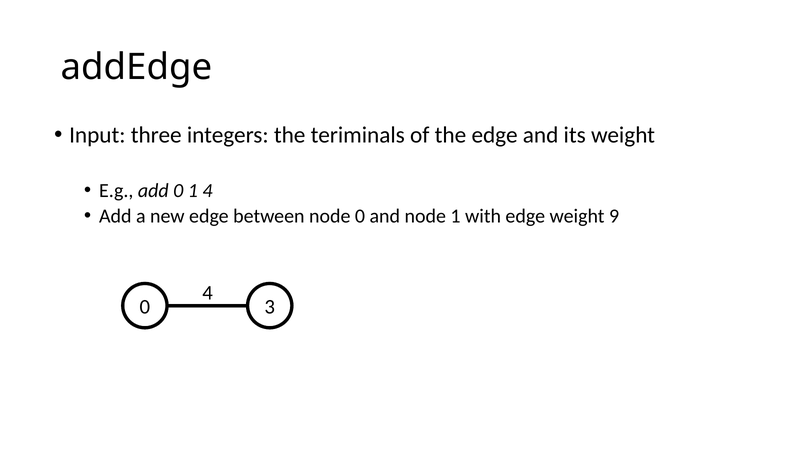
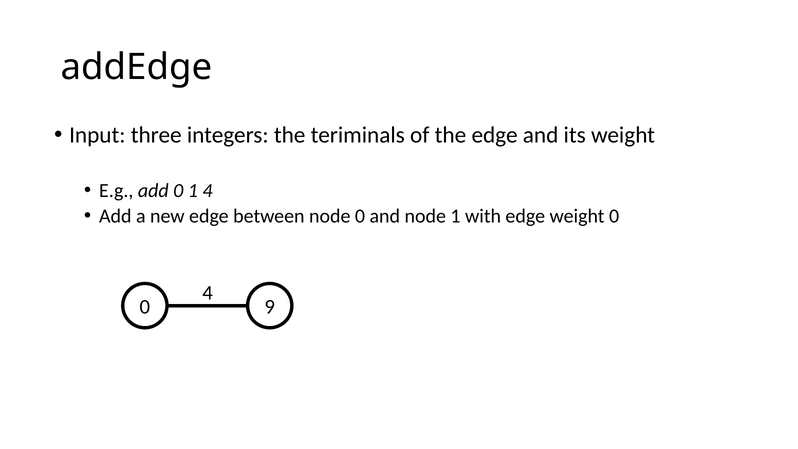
weight 9: 9 -> 0
3: 3 -> 9
